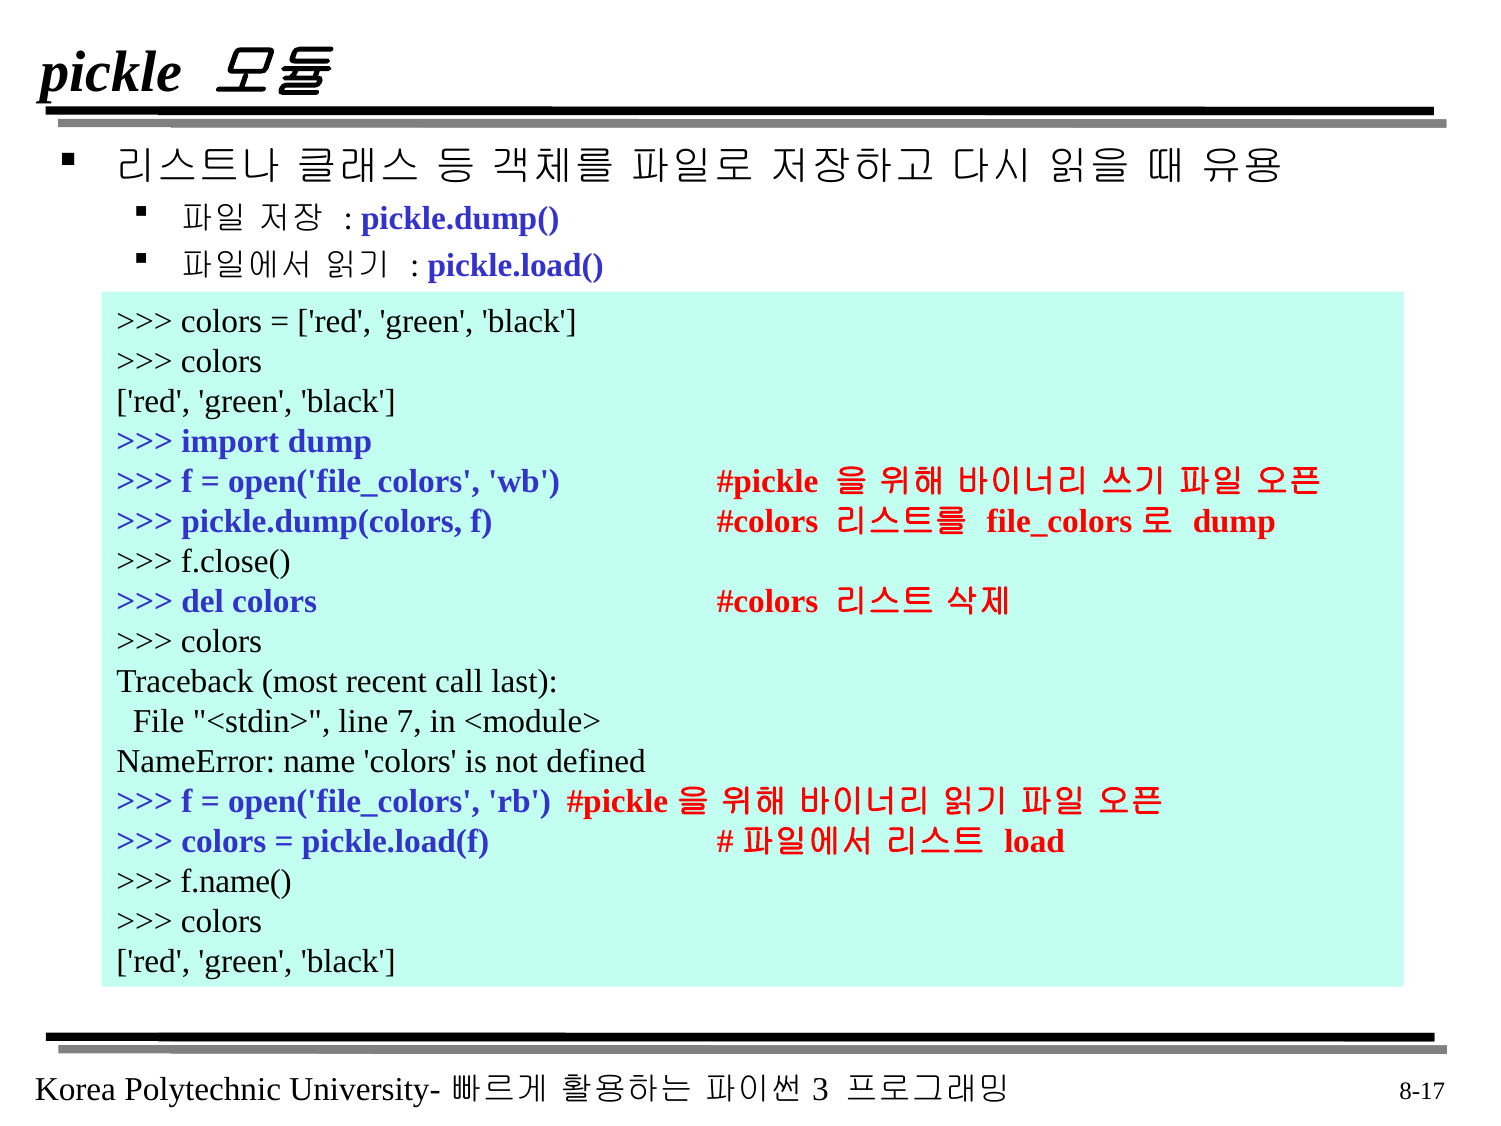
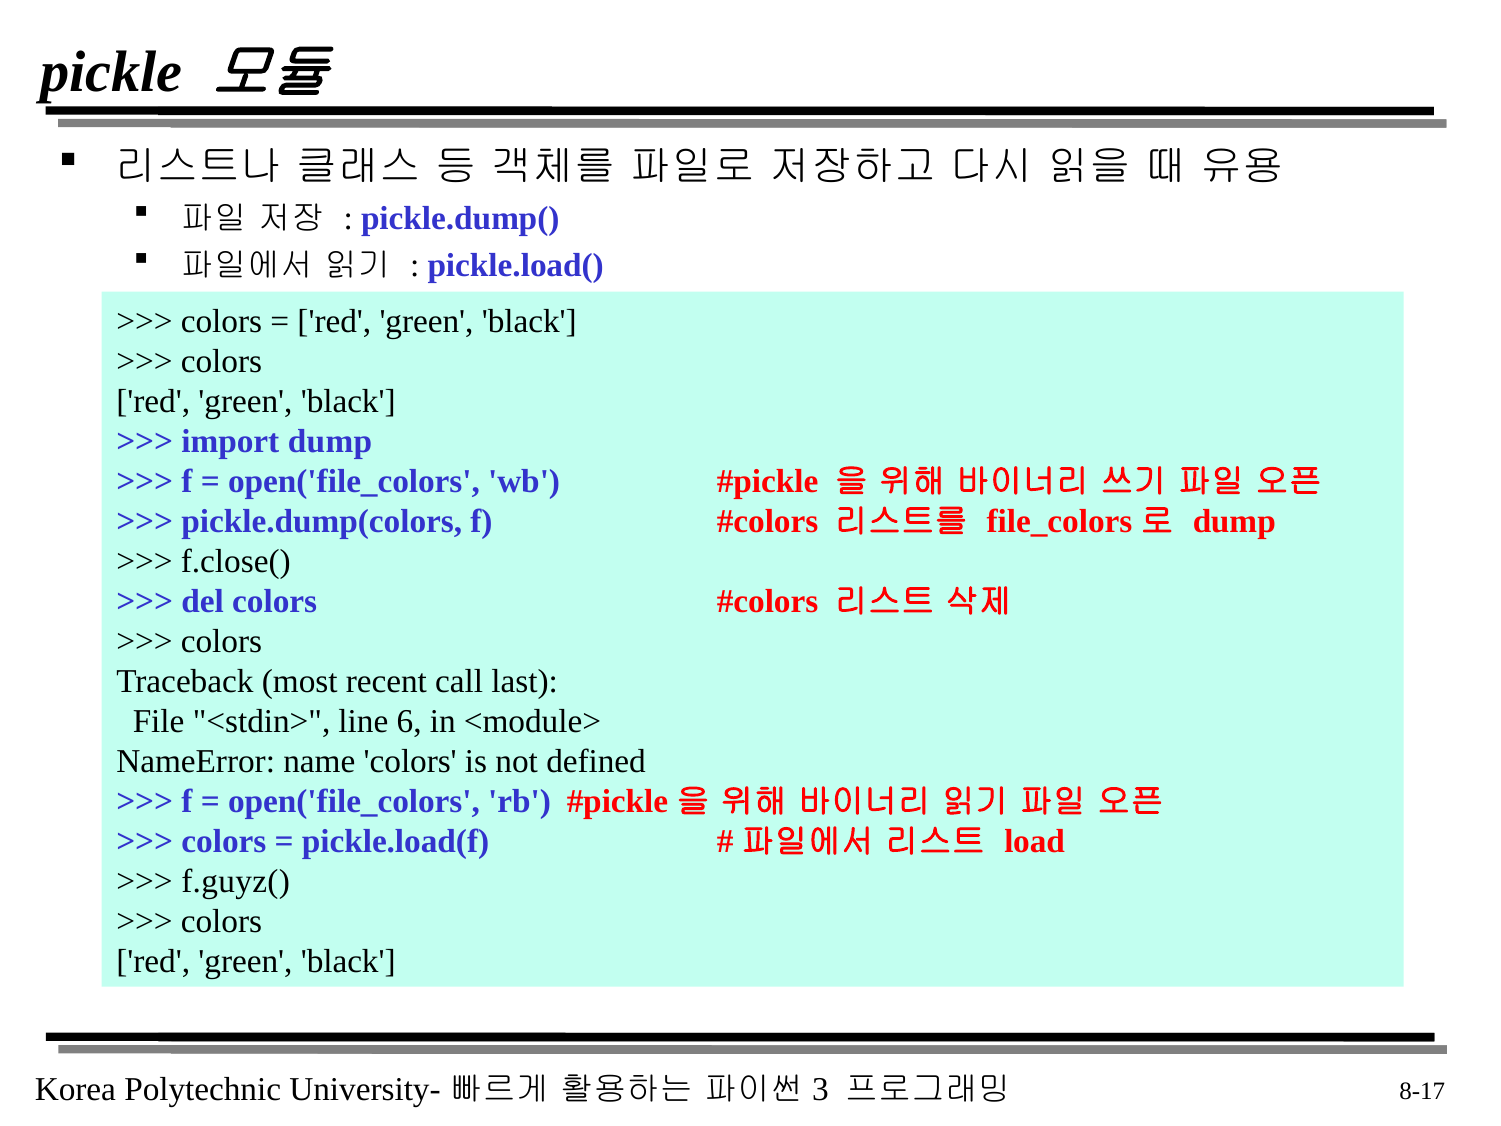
7: 7 -> 6
f.name(: f.name( -> f.guyz(
